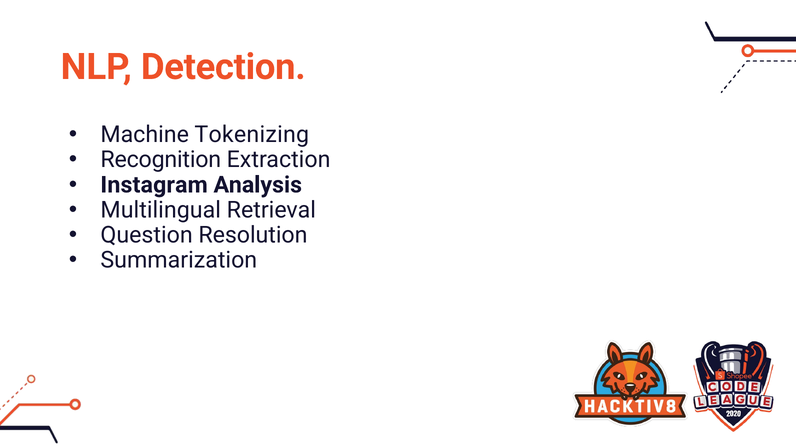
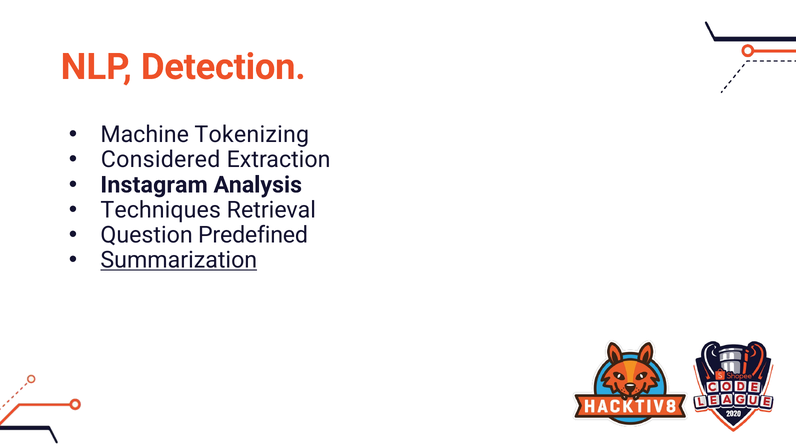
Recognition: Recognition -> Considered
Multilingual: Multilingual -> Techniques
Resolution: Resolution -> Predefined
Summarization underline: none -> present
